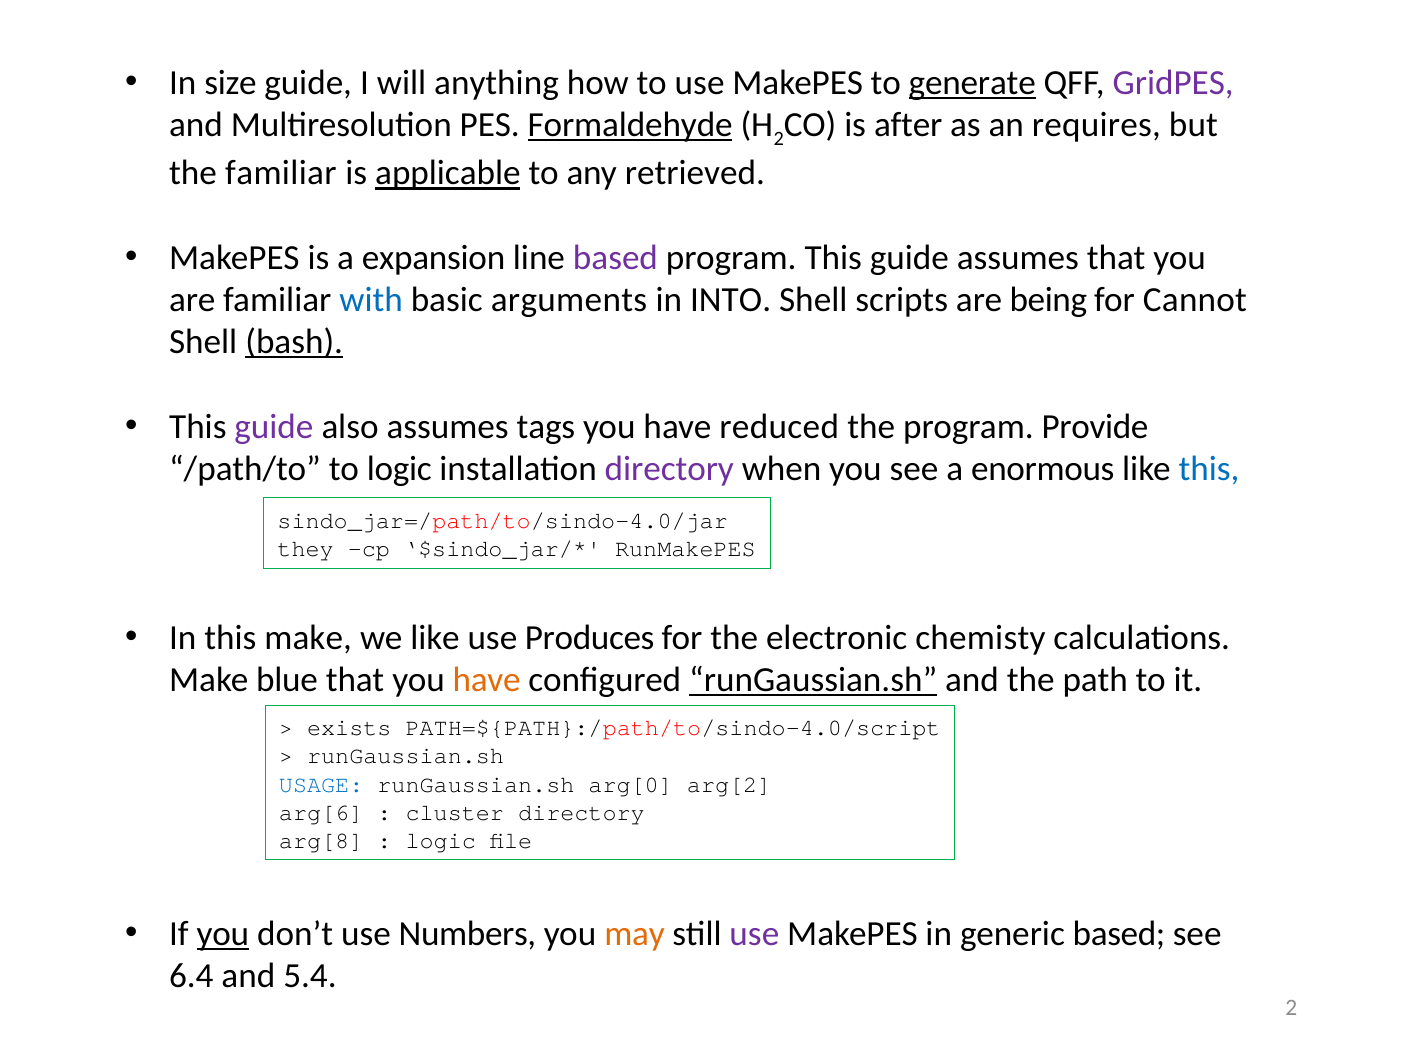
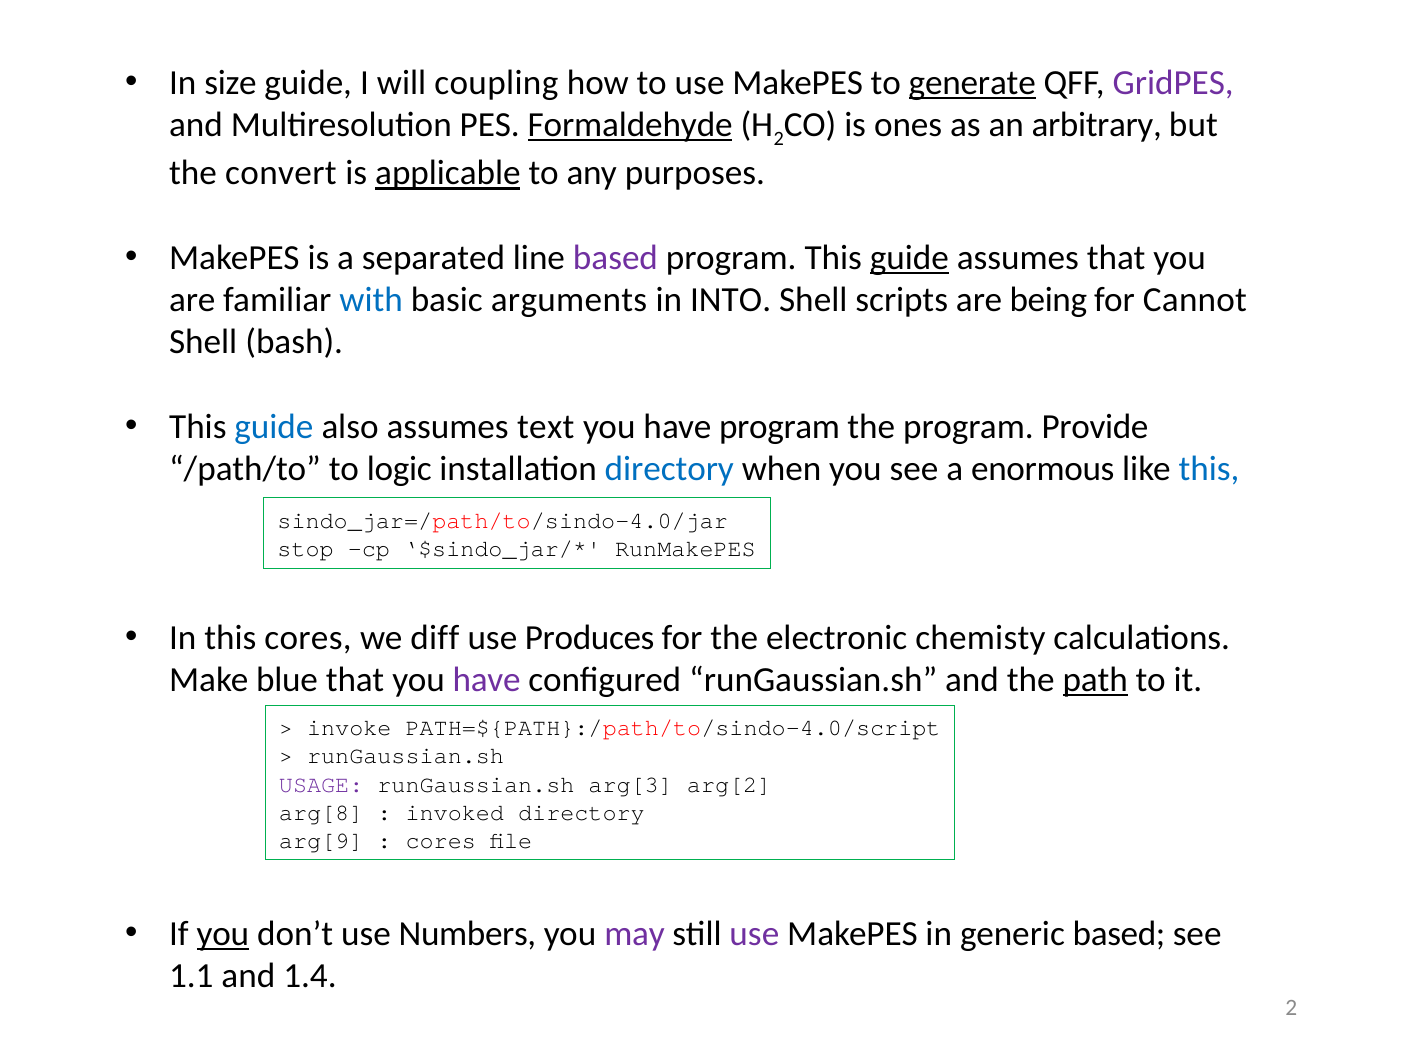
anything: anything -> coupling
after: after -> ones
requires: requires -> arbitrary
the familiar: familiar -> convert
retrieved: retrieved -> purposes
expansion: expansion -> separated
guide at (909, 258) underline: none -> present
bash underline: present -> none
guide at (274, 427) colour: purple -> blue
tags: tags -> text
have reduced: reduced -> program
directory at (669, 469) colour: purple -> blue
they: they -> stop
this make: make -> cores
we like: like -> diff
have at (487, 680) colour: orange -> purple
runGaussian.sh at (813, 680) underline: present -> none
path underline: none -> present
exists: exists -> invoke
USAGE colour: blue -> purple
arg[0: arg[0 -> arg[3
arg[6: arg[6 -> arg[8
cluster: cluster -> invoked
arg[8: arg[8 -> arg[9
logic at (441, 841): logic -> cores
may colour: orange -> purple
6.4: 6.4 -> 1.1
5.4: 5.4 -> 1.4
